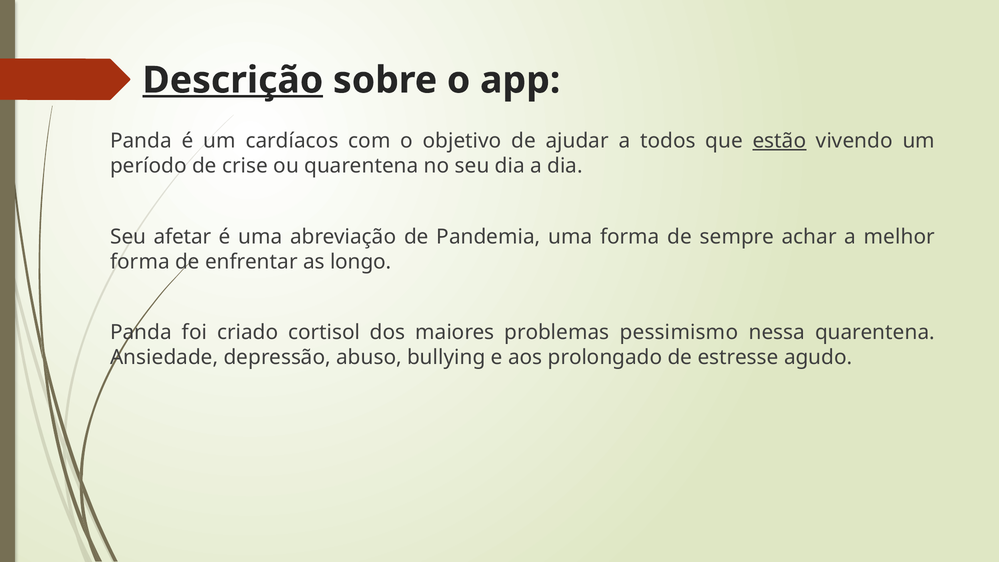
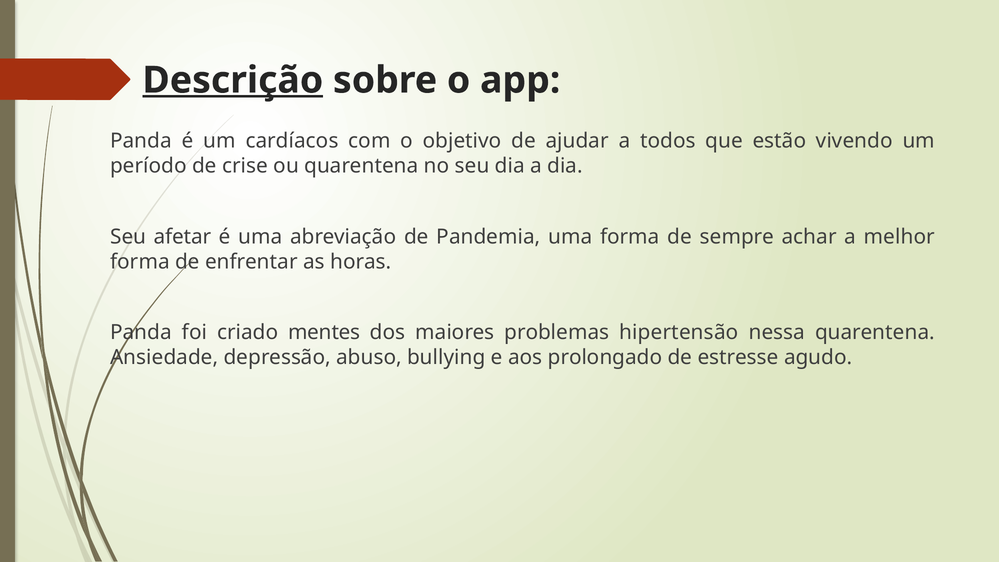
estão underline: present -> none
longo: longo -> horas
cortisol: cortisol -> mentes
pessimismo: pessimismo -> hipertensão
